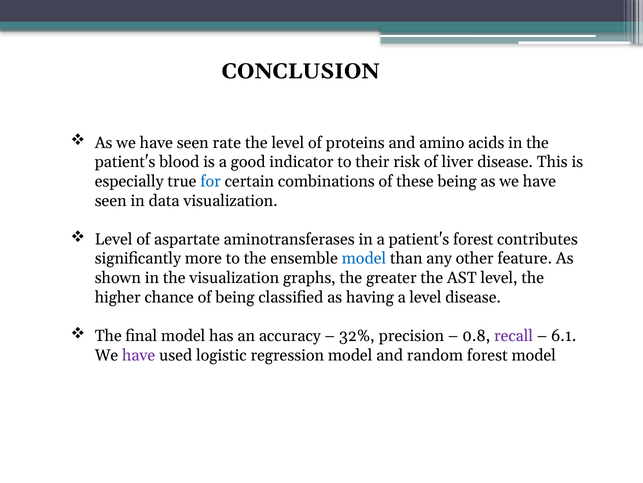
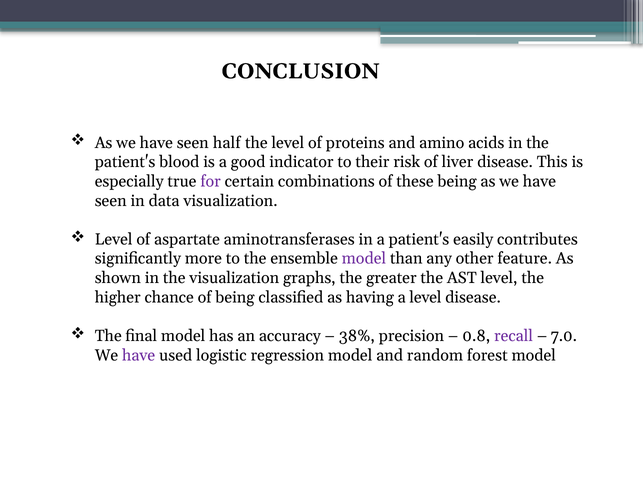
rate: rate -> half
for colour: blue -> purple
patient's forest: forest -> easily
model at (364, 258) colour: blue -> purple
32%: 32% -> 38%
6.1: 6.1 -> 7.0
